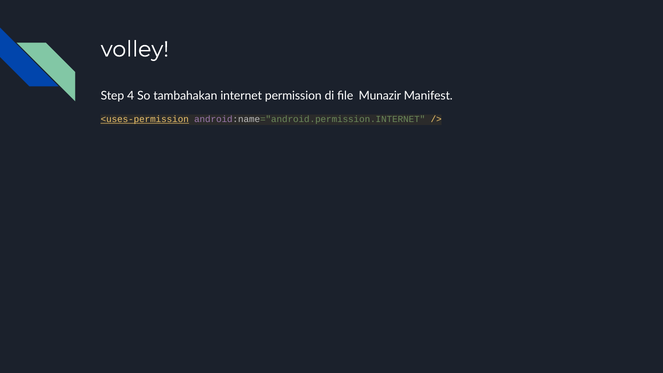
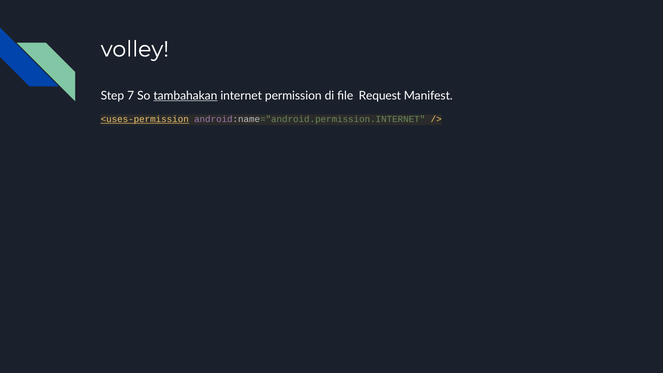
4: 4 -> 7
tambahakan underline: none -> present
Munazir: Munazir -> Request
